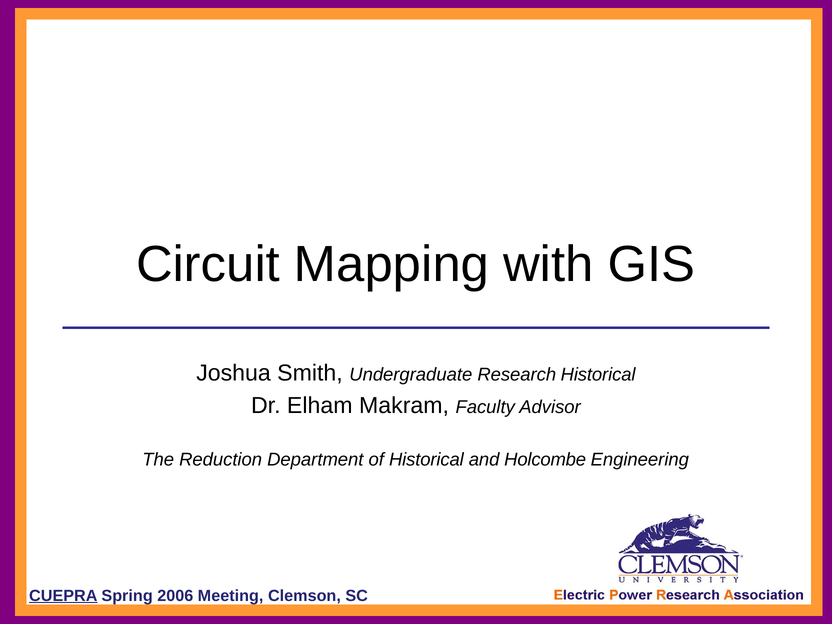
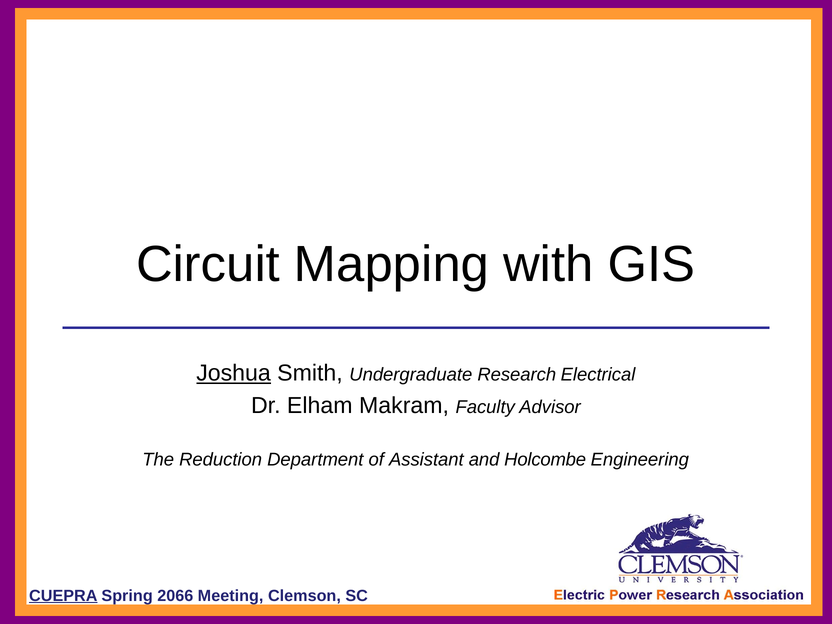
Joshua underline: none -> present
Research Historical: Historical -> Electrical
of Historical: Historical -> Assistant
2006: 2006 -> 2066
